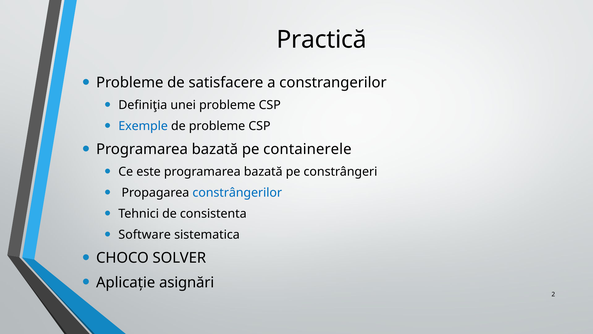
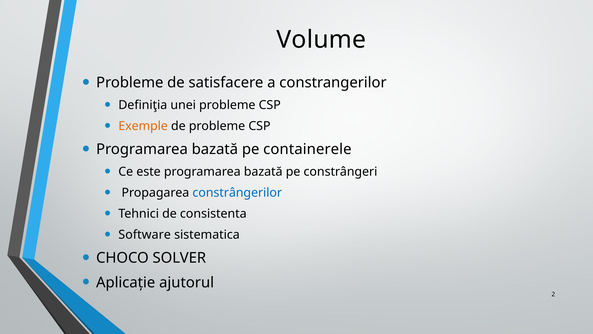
Practică: Practică -> Volume
Exemple colour: blue -> orange
asignări: asignări -> ajutorul
